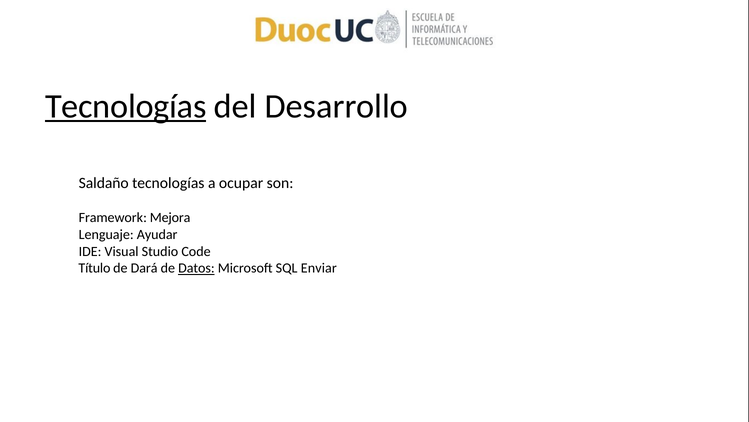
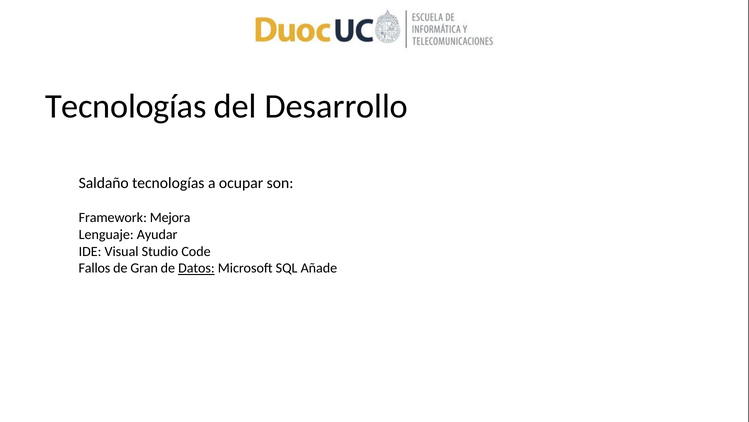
Tecnologías at (126, 106) underline: present -> none
Título: Título -> Fallos
Dará: Dará -> Gran
Enviar: Enviar -> Añade
